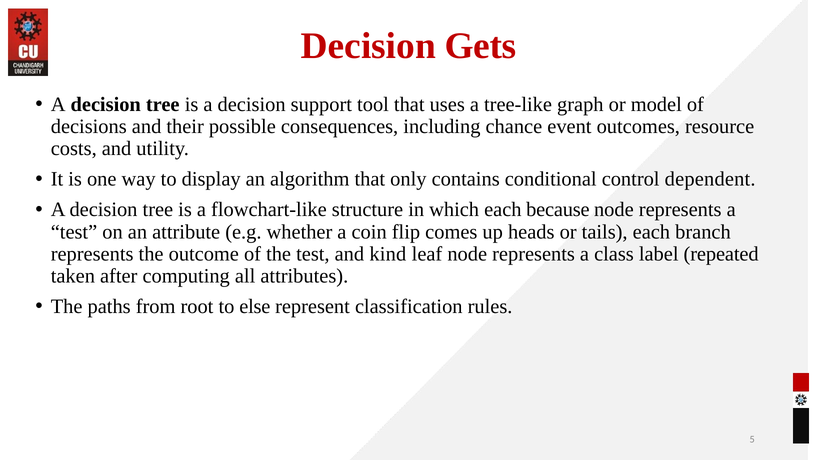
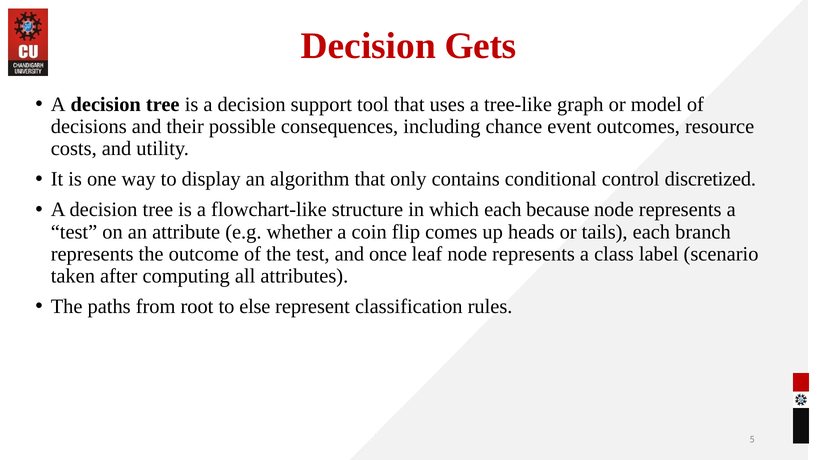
dependent: dependent -> discretized
kind: kind -> once
repeated: repeated -> scenario
